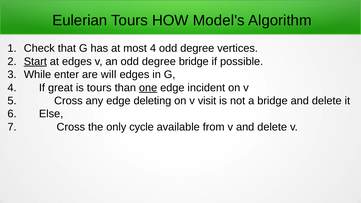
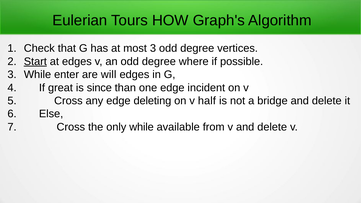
Model's: Model's -> Graph's
most 4: 4 -> 3
degree bridge: bridge -> where
is tours: tours -> since
one underline: present -> none
visit: visit -> half
only cycle: cycle -> while
